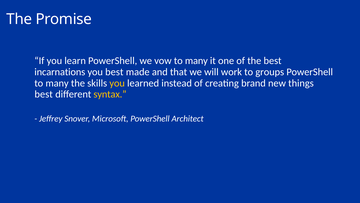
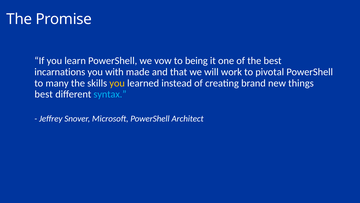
vow to many: many -> being
you best: best -> with
groups: groups -> pivotal
syntax colour: yellow -> light blue
